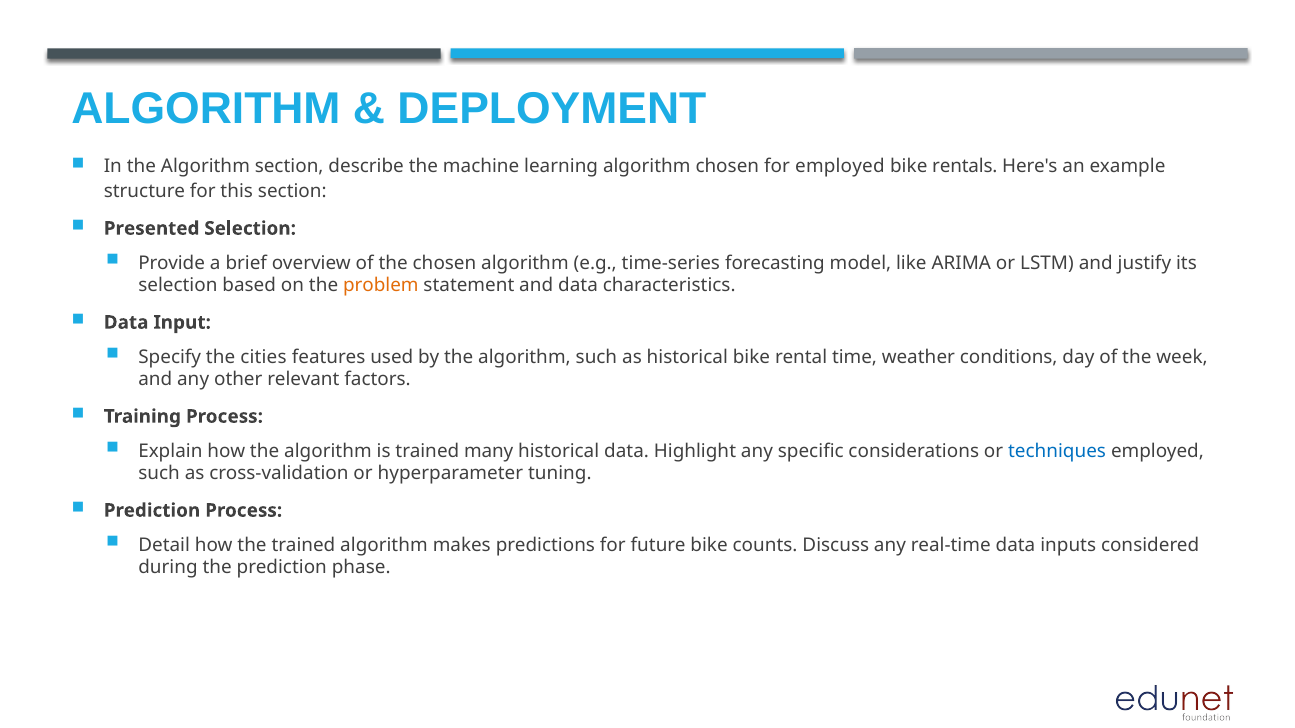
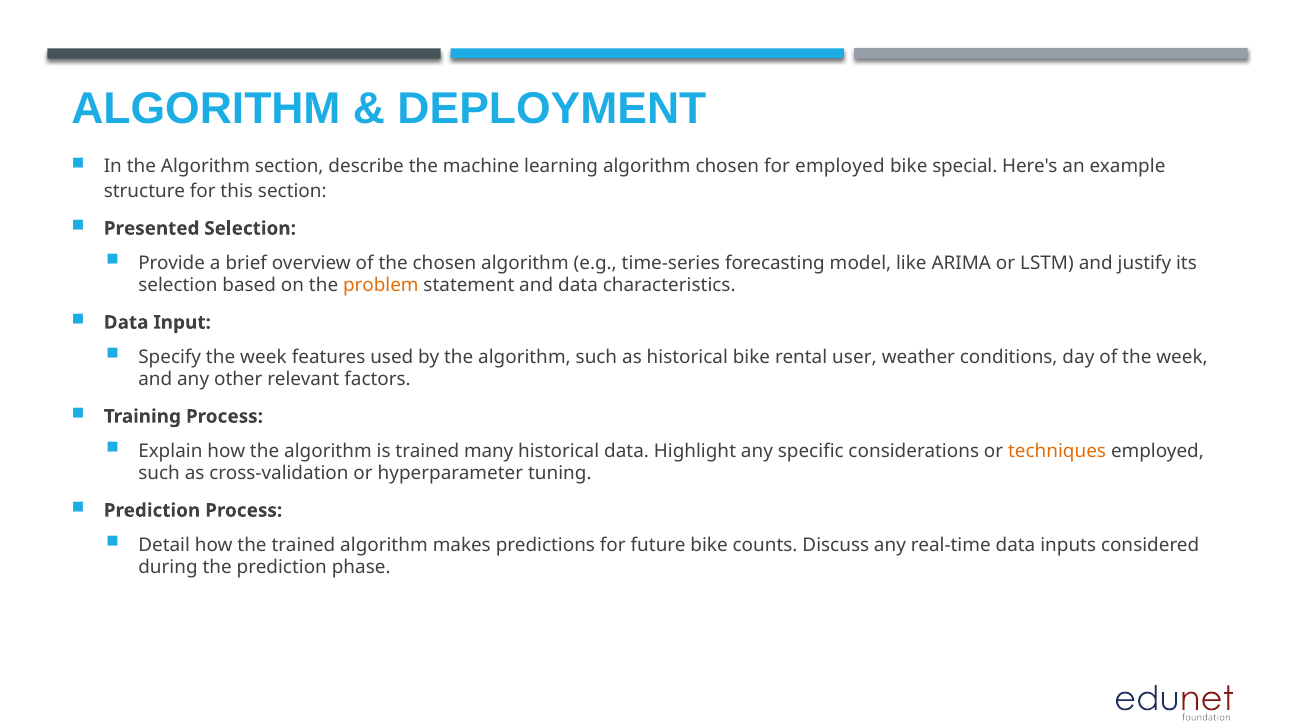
rentals: rentals -> special
Specify the cities: cities -> week
time: time -> user
techniques colour: blue -> orange
